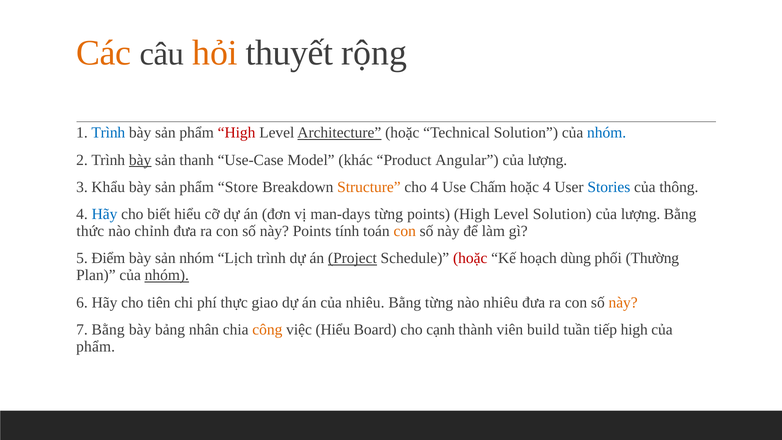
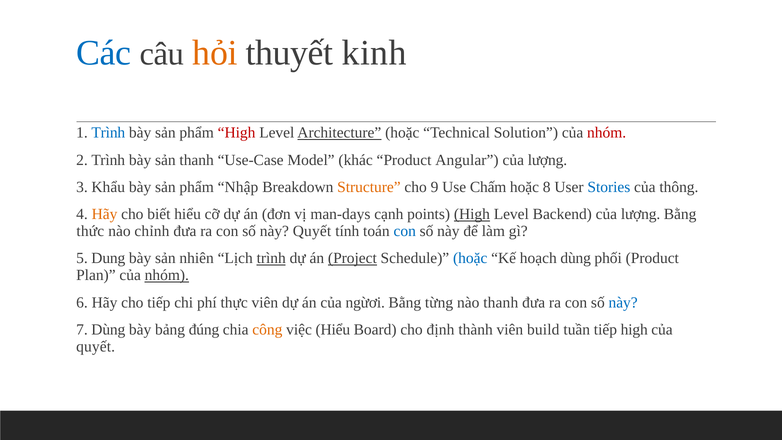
Các colour: orange -> blue
rộng: rộng -> kinh
nhóm at (607, 133) colour: blue -> red
bày at (140, 160) underline: present -> none
Store: Store -> Nhập
cho 4: 4 -> 9
hoặc 4: 4 -> 8
Hãy at (105, 214) colour: blue -> orange
man-days từng: từng -> cạnh
High at (472, 214) underline: none -> present
Level Solution: Solution -> Backend
này Points: Points -> Quyết
con at (405, 231) colour: orange -> blue
Điểm: Điểm -> Dung
sản nhóm: nhóm -> nhiên
trình at (271, 258) underline: none -> present
hoặc at (470, 258) colour: red -> blue
phối Thường: Thường -> Product
cho tiên: tiên -> tiếp
thực giao: giao -> viên
của nhiêu: nhiêu -> ngừơi
nào nhiêu: nhiêu -> thanh
này at (623, 302) colour: orange -> blue
7 Bằng: Bằng -> Dùng
nhân: nhân -> đúng
cạnh: cạnh -> định
phẩm at (96, 346): phẩm -> quyết
